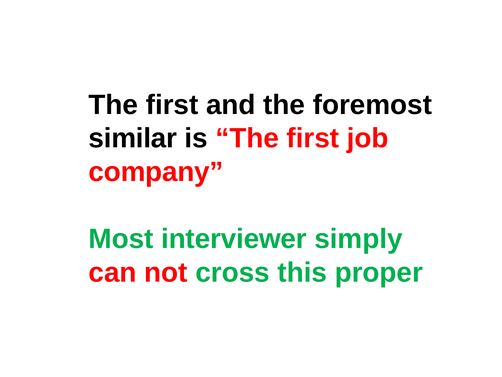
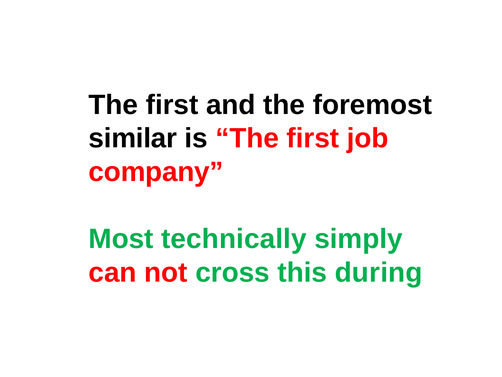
interviewer: interviewer -> technically
proper: proper -> during
